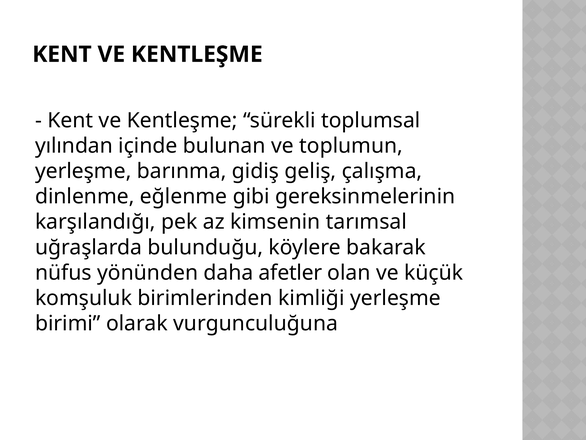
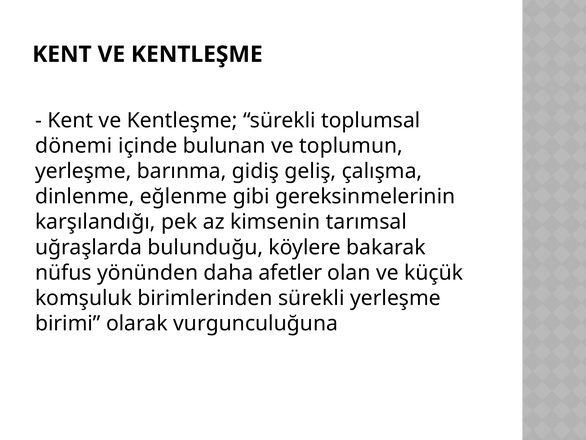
yılından: yılından -> dönemi
birimlerinden kimliği: kimliği -> sürekli
